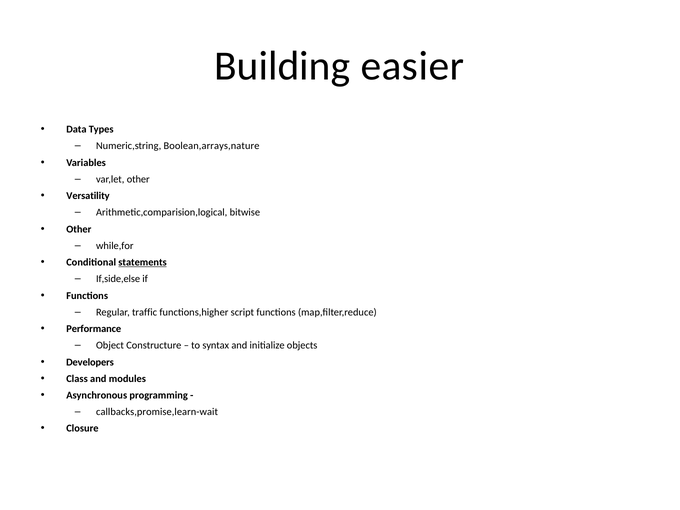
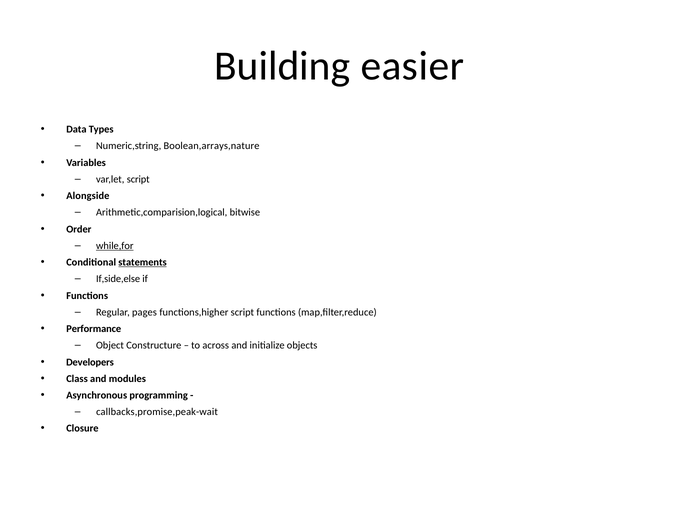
var,let other: other -> script
Versatility: Versatility -> Alongside
Other at (79, 229): Other -> Order
while,for underline: none -> present
traffic: traffic -> pages
syntax: syntax -> across
callbacks,promise,learn-wait: callbacks,promise,learn-wait -> callbacks,promise,peak-wait
